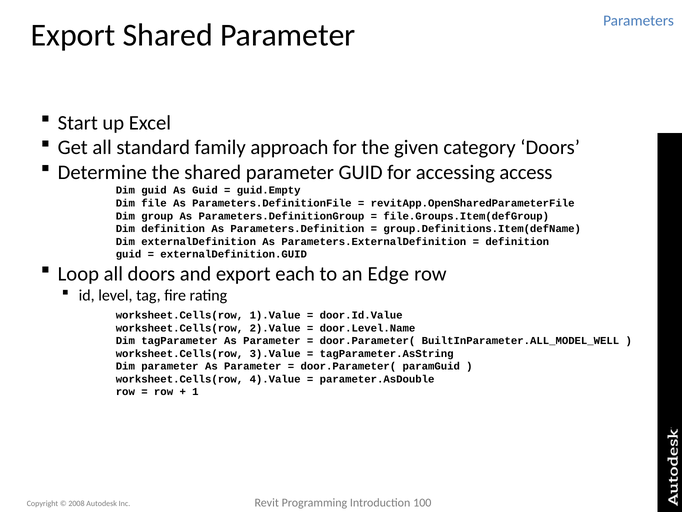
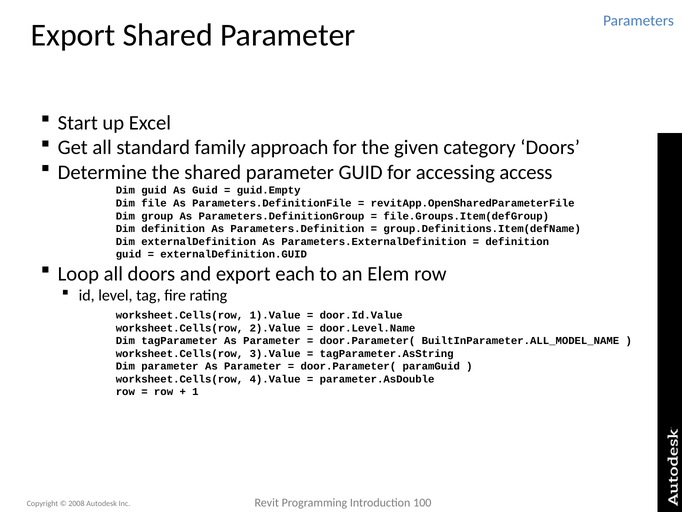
Edge: Edge -> Elem
BuiltInParameter.ALL_MODEL_WELL: BuiltInParameter.ALL_MODEL_WELL -> BuiltInParameter.ALL_MODEL_NAME
